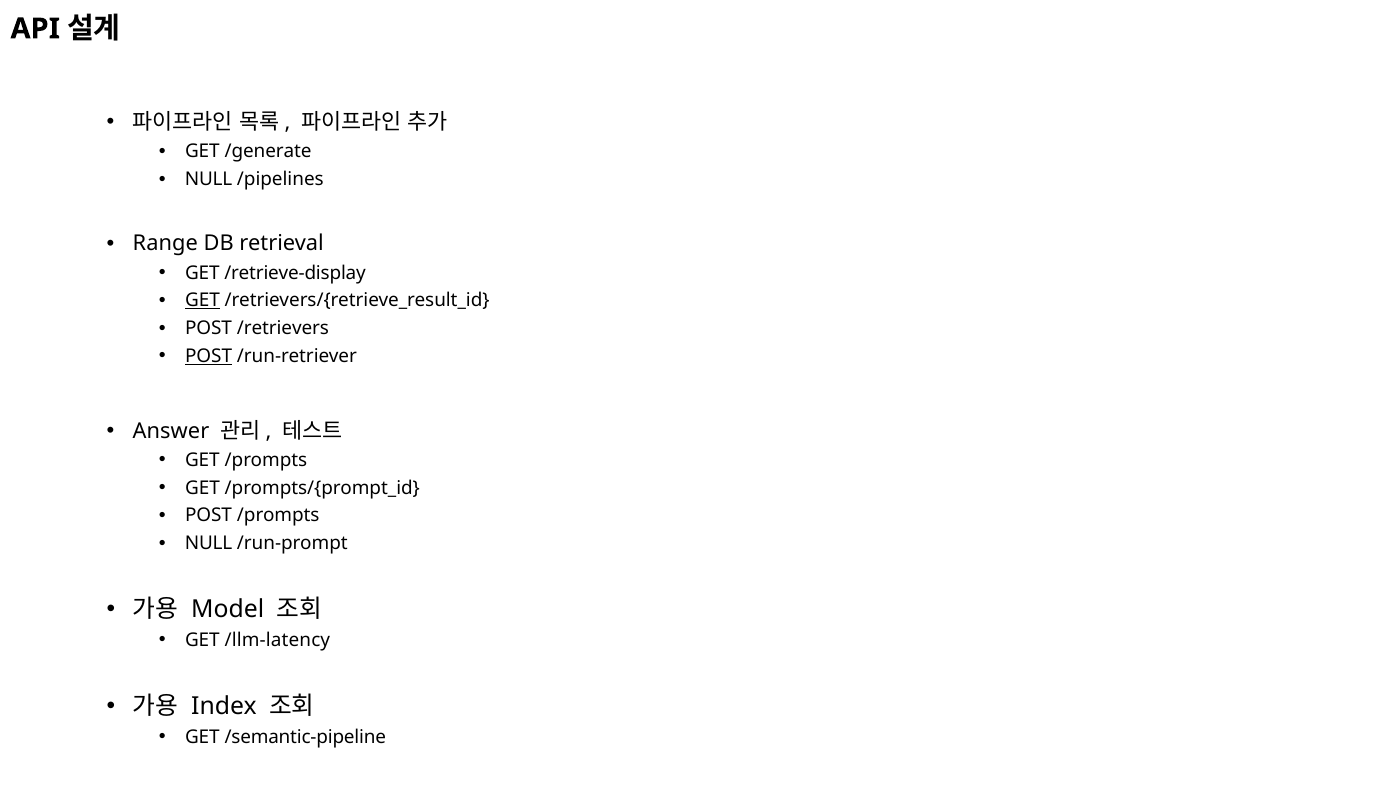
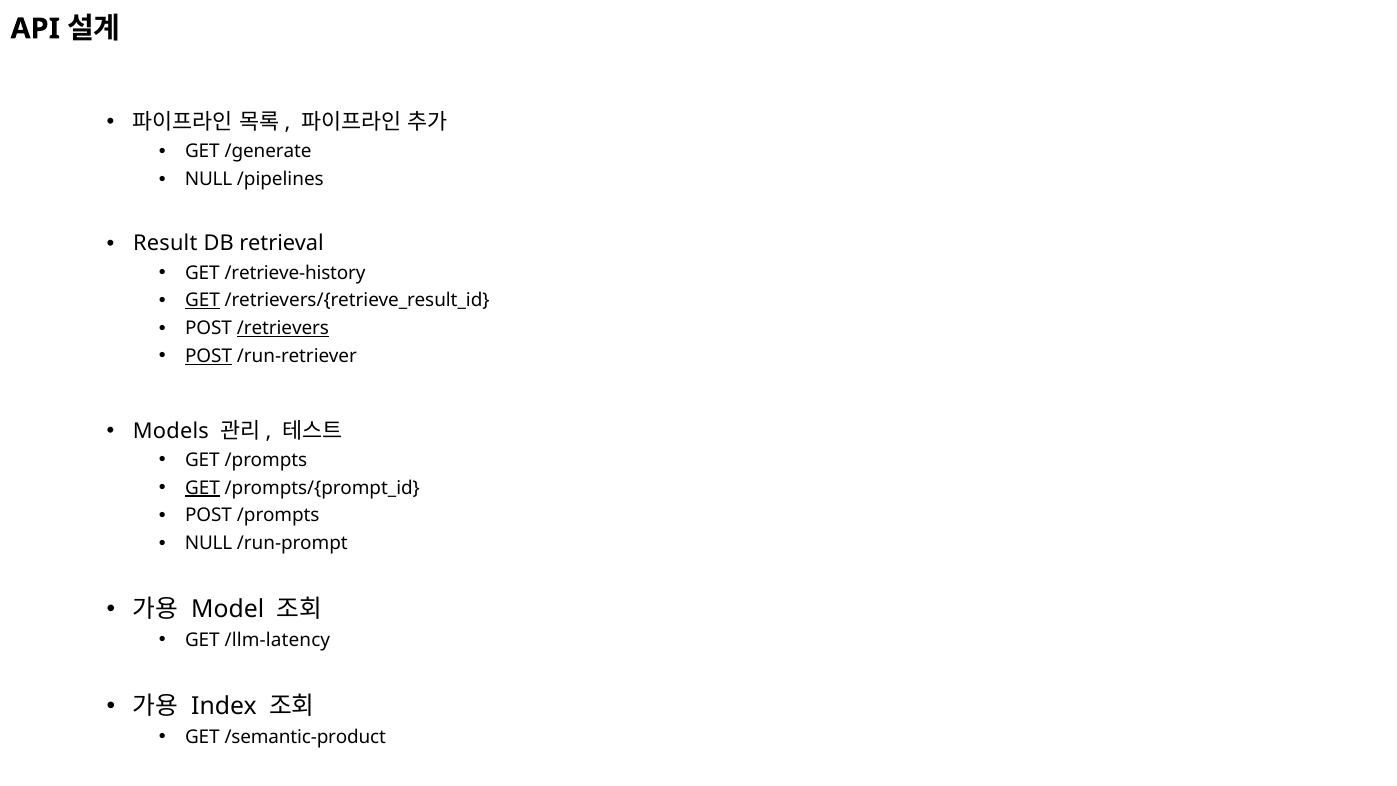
Range: Range -> Result
/retrieve-display: /retrieve-display -> /retrieve-history
/retrievers underline: none -> present
Answer: Answer -> Models
GET at (202, 488) underline: none -> present
/semantic-pipeline: /semantic-pipeline -> /semantic-product
